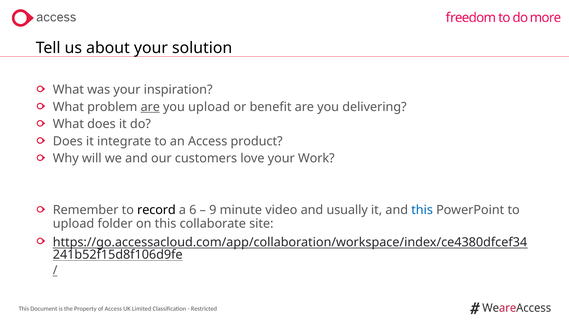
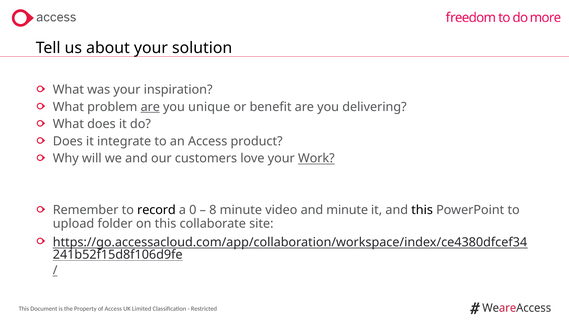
you upload: upload -> unique
Work underline: none -> present
6: 6 -> 0
9: 9 -> 8
and usually: usually -> minute
this at (422, 210) colour: blue -> black
